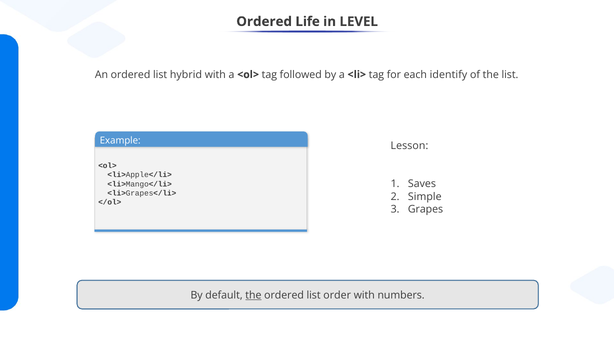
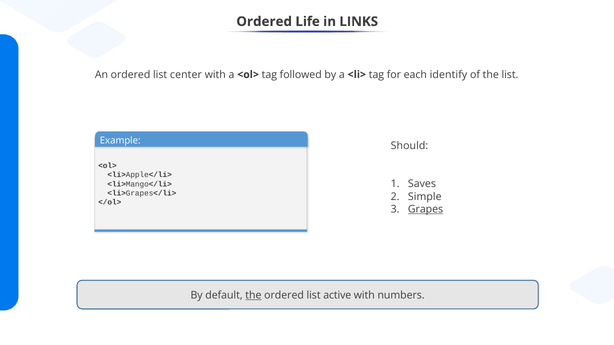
LEVEL: LEVEL -> LINKS
hybrid: hybrid -> center
Lesson: Lesson -> Should
Grapes underline: none -> present
order: order -> active
